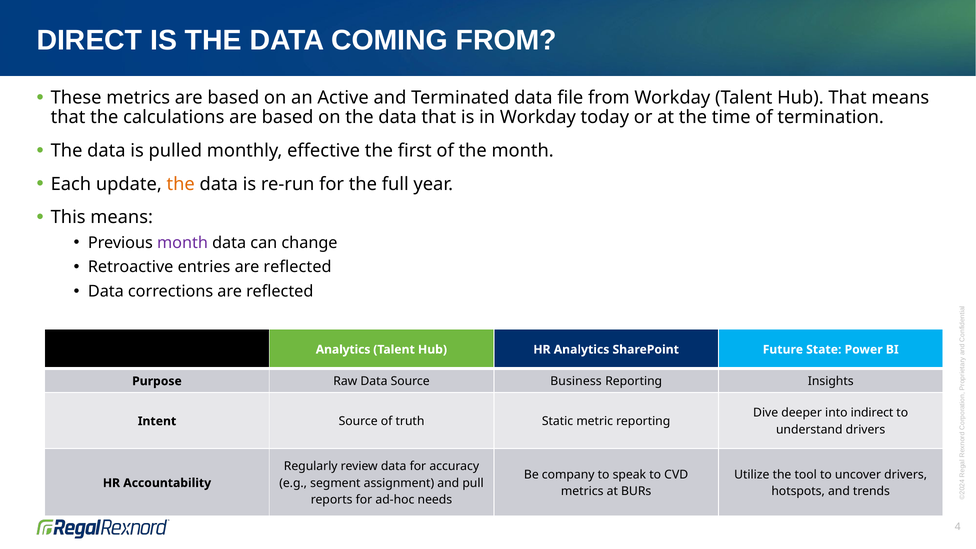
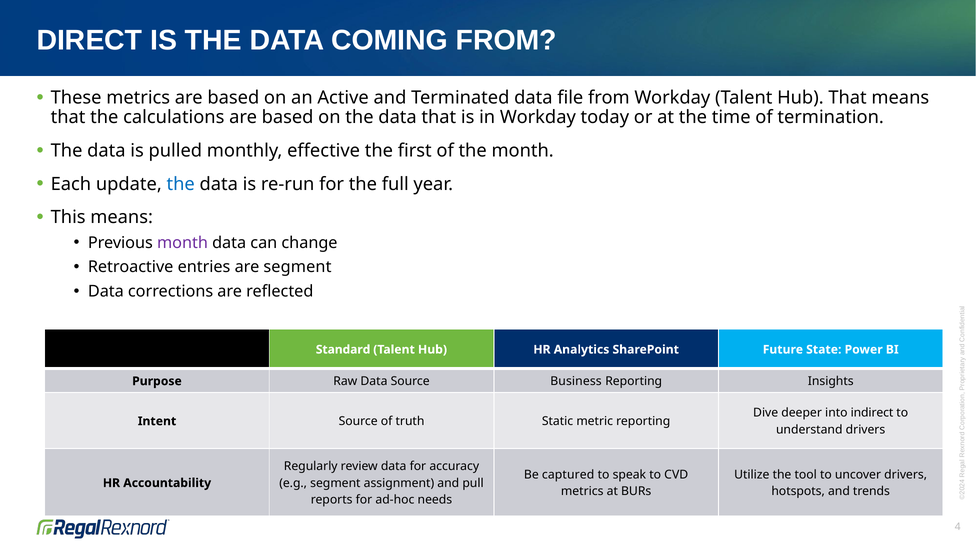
the at (181, 184) colour: orange -> blue
entries are reflected: reflected -> segment
Analytics at (343, 350): Analytics -> Standard
company: company -> captured
